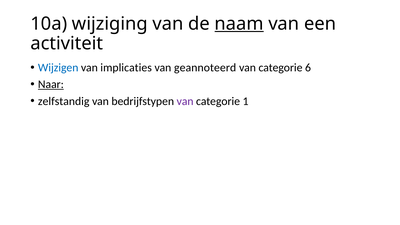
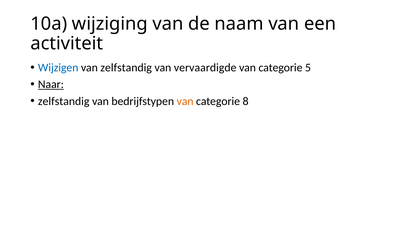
naam underline: present -> none
van implicaties: implicaties -> zelfstandig
geannoteerd: geannoteerd -> vervaardigde
6: 6 -> 5
van at (185, 101) colour: purple -> orange
1: 1 -> 8
